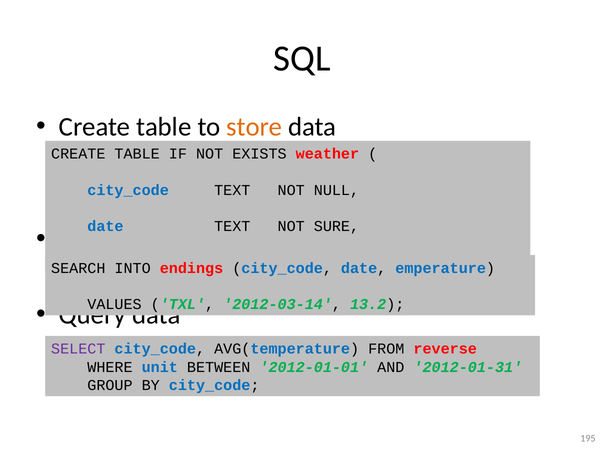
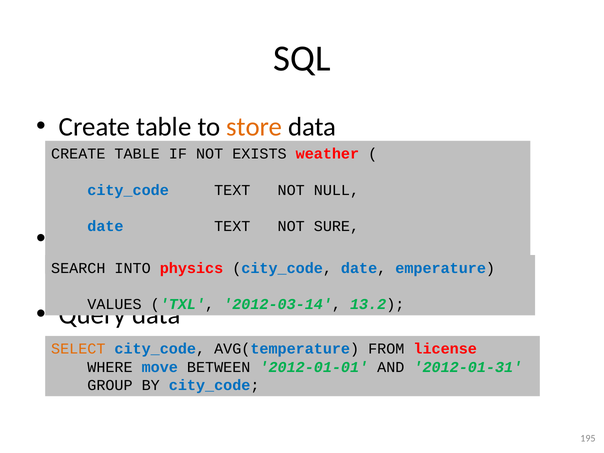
endings: endings -> physics
SELECT colour: purple -> orange
reverse: reverse -> license
unit: unit -> move
